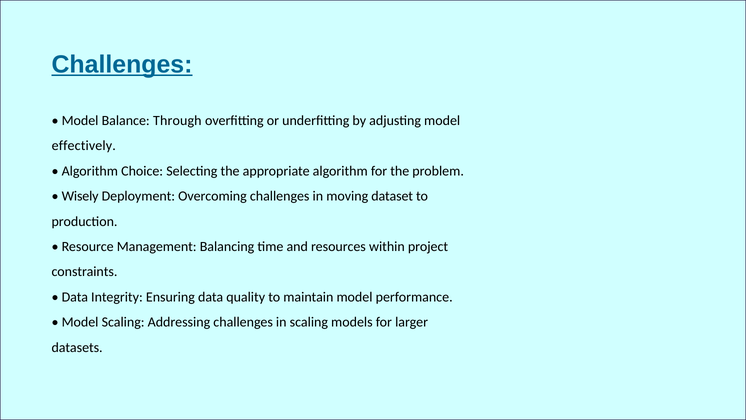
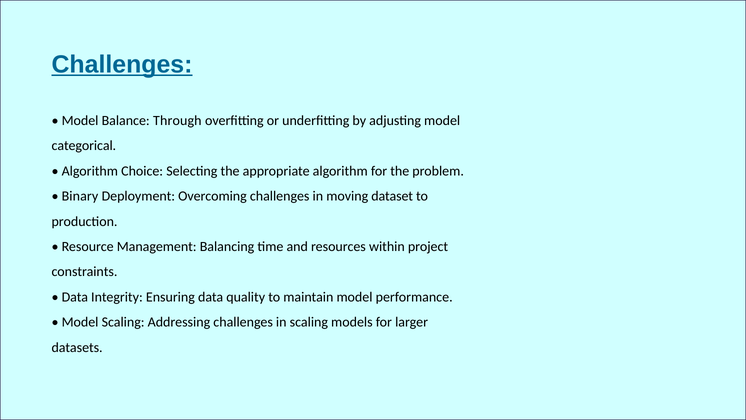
effectively: effectively -> categorical
Wisely: Wisely -> Binary
